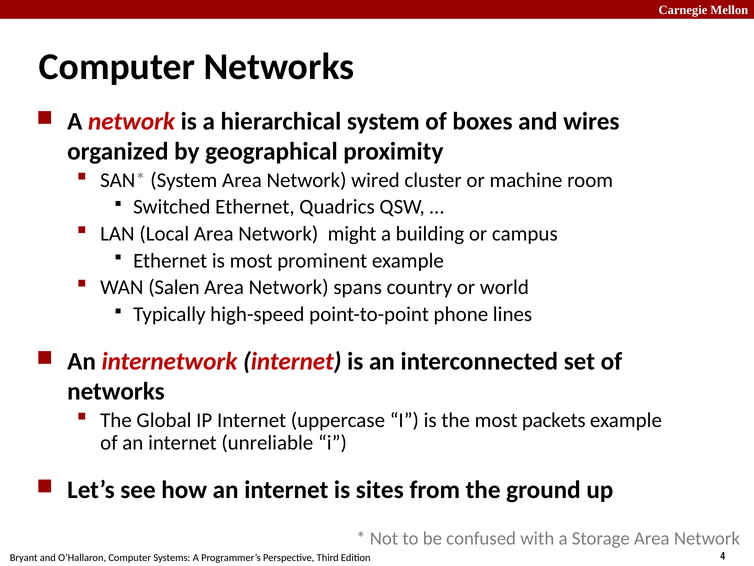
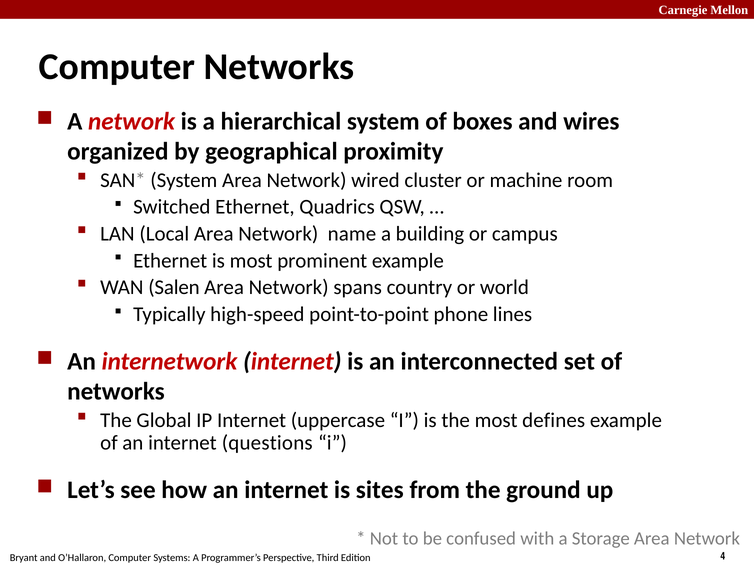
might: might -> name
packets: packets -> defines
unreliable: unreliable -> questions
